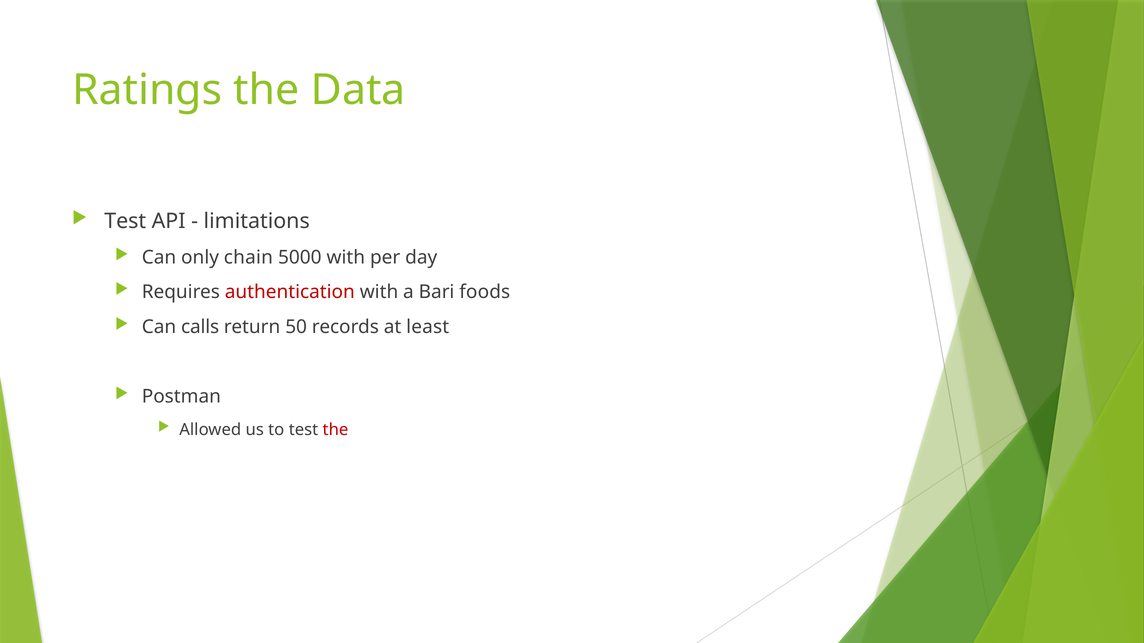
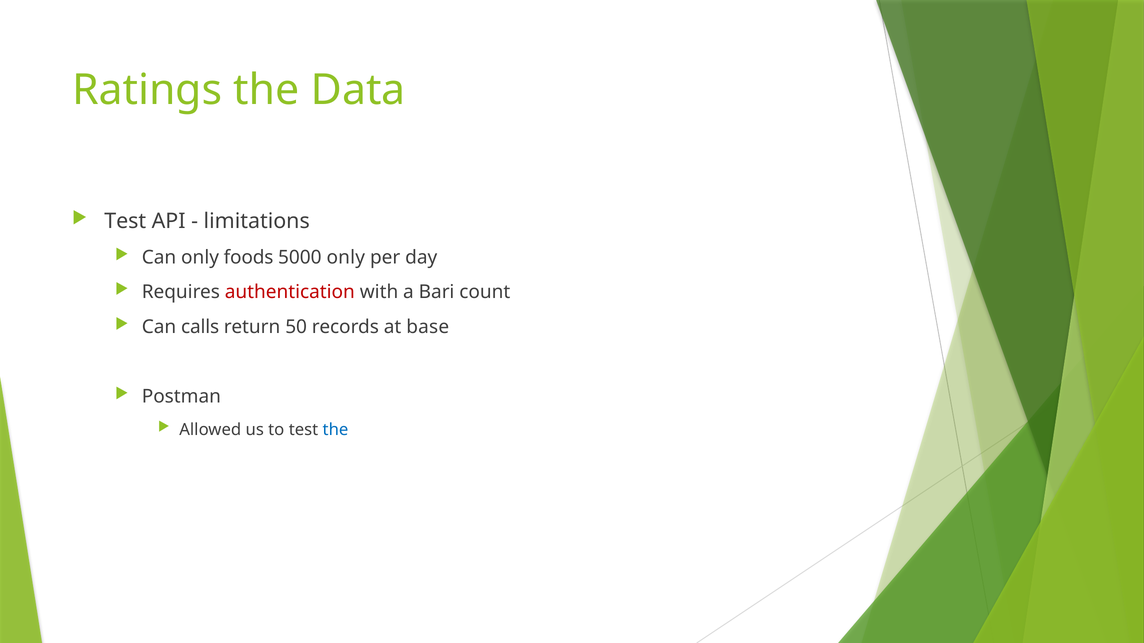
chain: chain -> foods
5000 with: with -> only
foods: foods -> count
least: least -> base
the at (335, 430) colour: red -> blue
